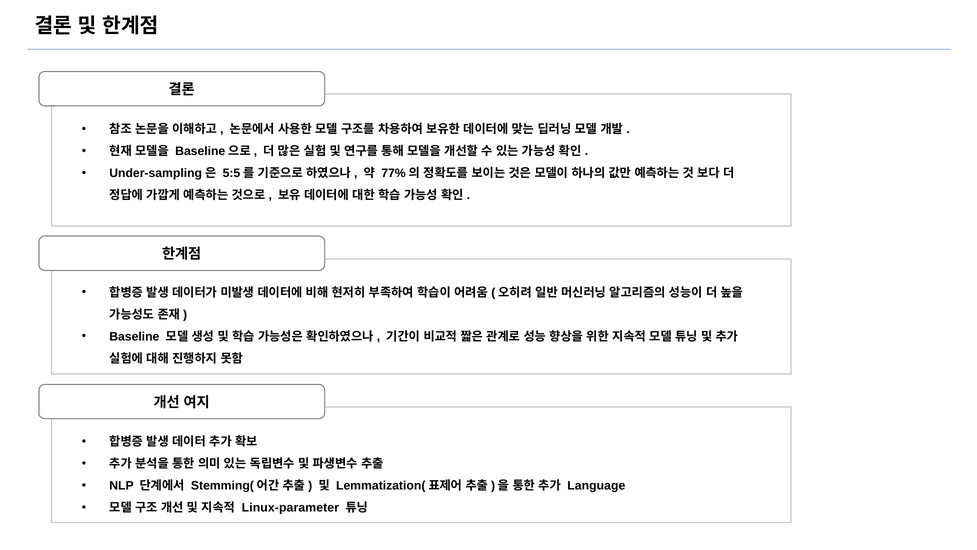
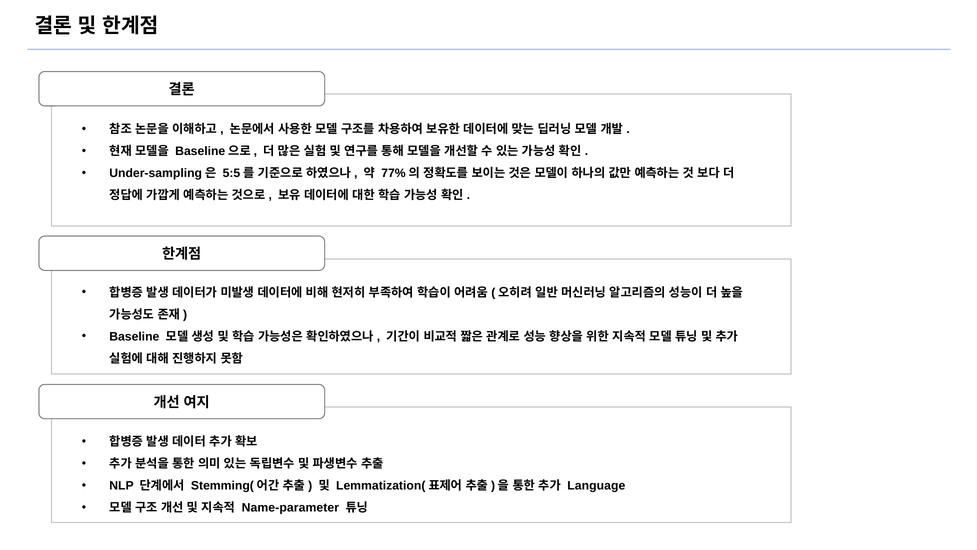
Linux-parameter: Linux-parameter -> Name-parameter
